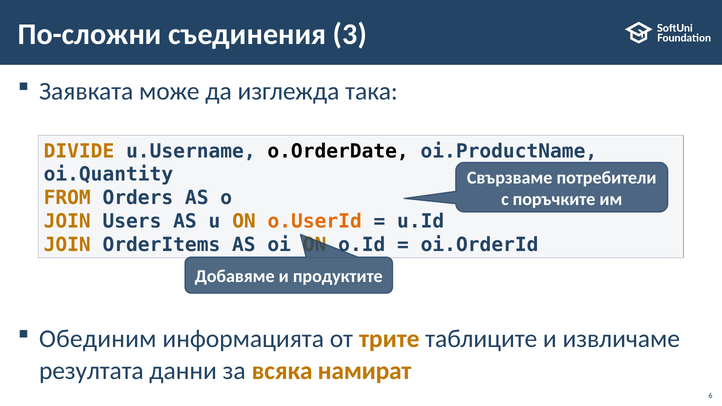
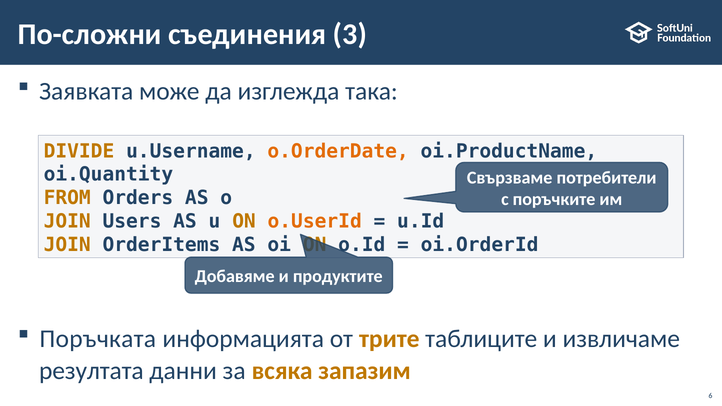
o.OrderDate colour: black -> orange
Обединим: Обединим -> Поръчката
намират: намират -> запазим
